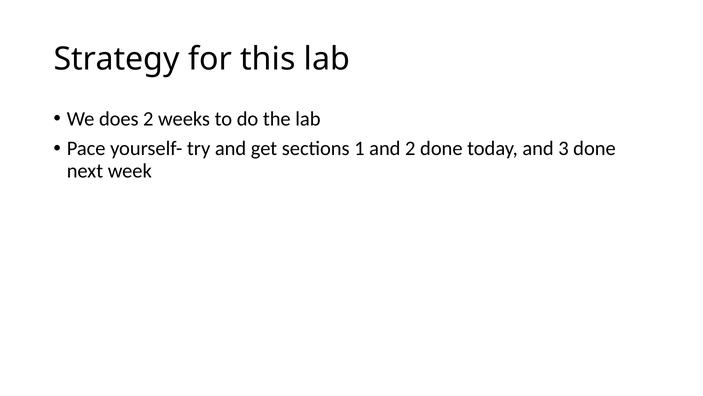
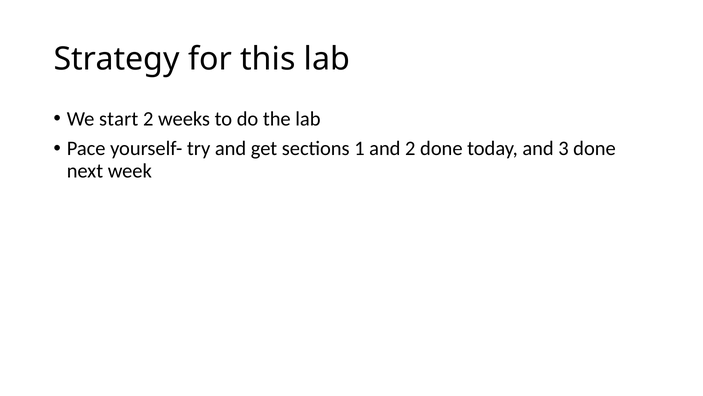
does: does -> start
